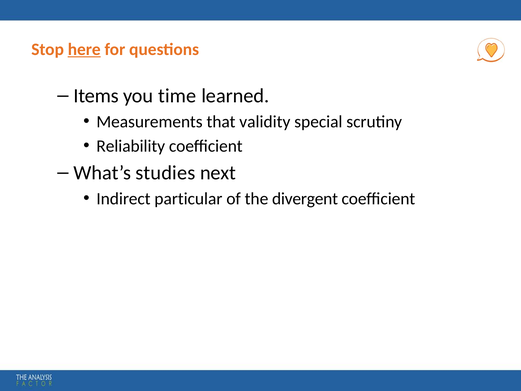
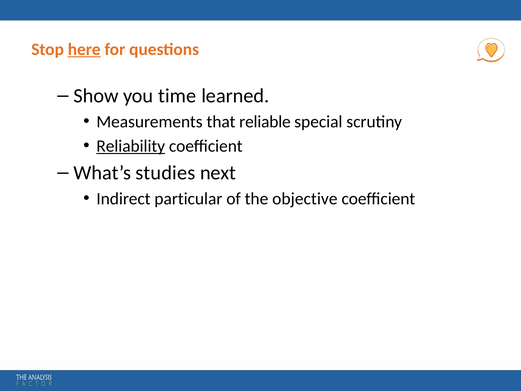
Items: Items -> Show
validity: validity -> reliable
Reliability underline: none -> present
divergent: divergent -> objective
